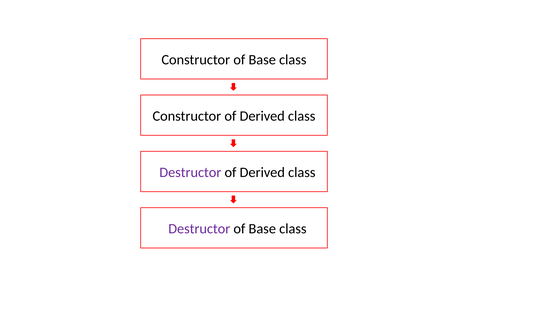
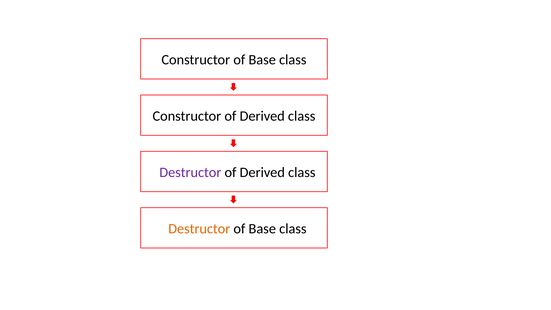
Destructor at (199, 229) colour: purple -> orange
